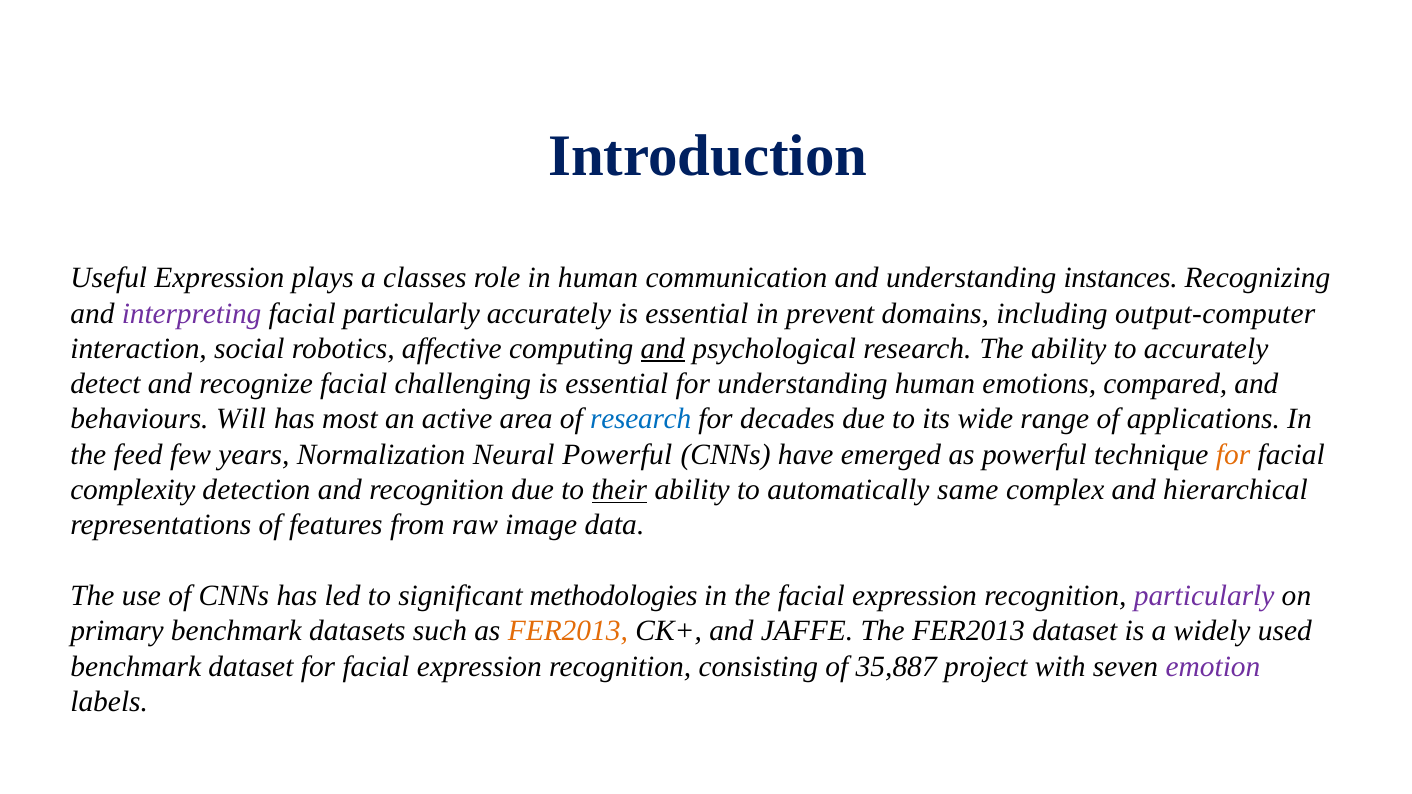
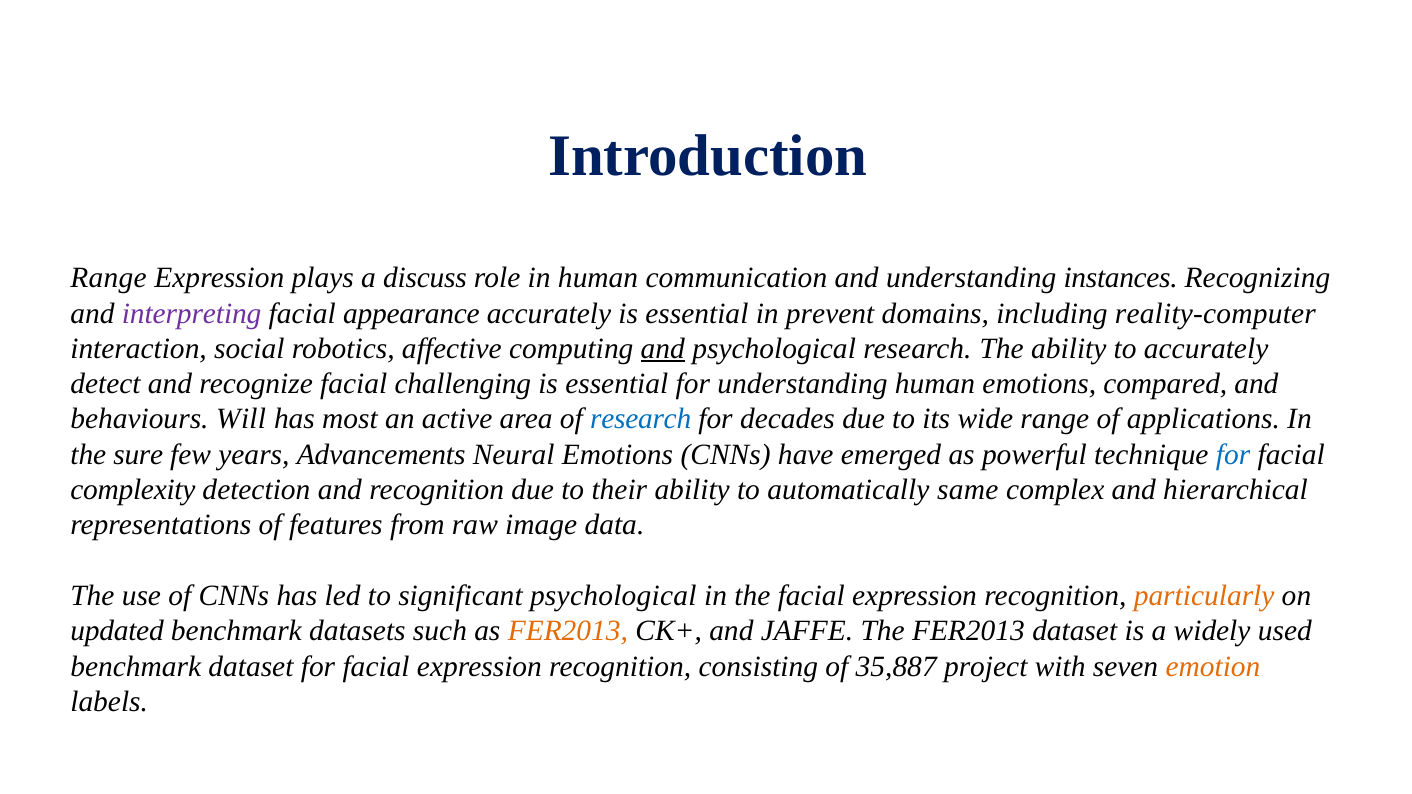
Useful at (109, 278): Useful -> Range
classes: classes -> discuss
facial particularly: particularly -> appearance
output-computer: output-computer -> reality-computer
feed: feed -> sure
Normalization: Normalization -> Advancements
Neural Powerful: Powerful -> Emotions
for at (1233, 455) colour: orange -> blue
their underline: present -> none
significant methodologies: methodologies -> psychological
particularly at (1204, 596) colour: purple -> orange
primary: primary -> updated
emotion colour: purple -> orange
